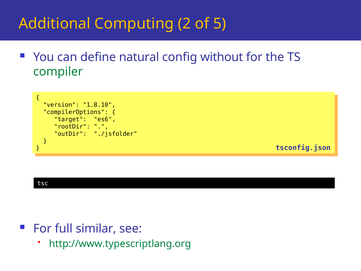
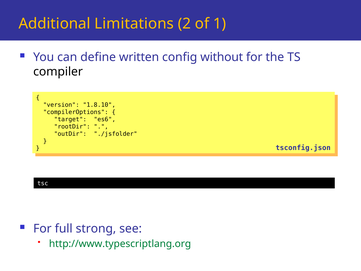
Computing: Computing -> Limitations
5: 5 -> 1
natural: natural -> written
compiler colour: green -> black
similar: similar -> strong
